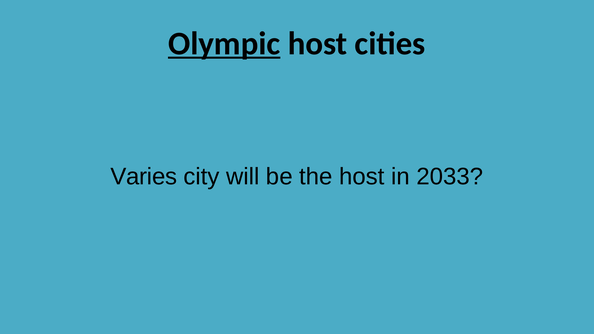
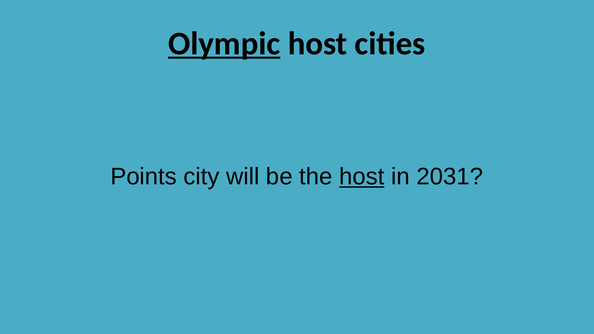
Varies: Varies -> Points
host at (362, 177) underline: none -> present
2033: 2033 -> 2031
